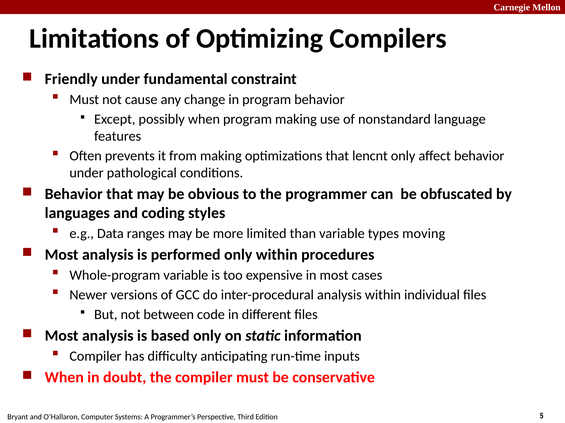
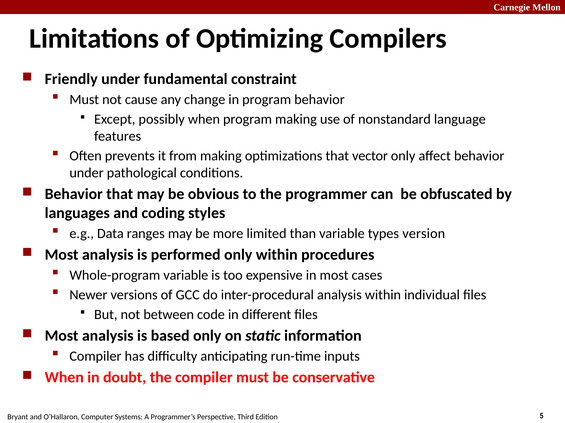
lencnt: lencnt -> vector
moving: moving -> version
